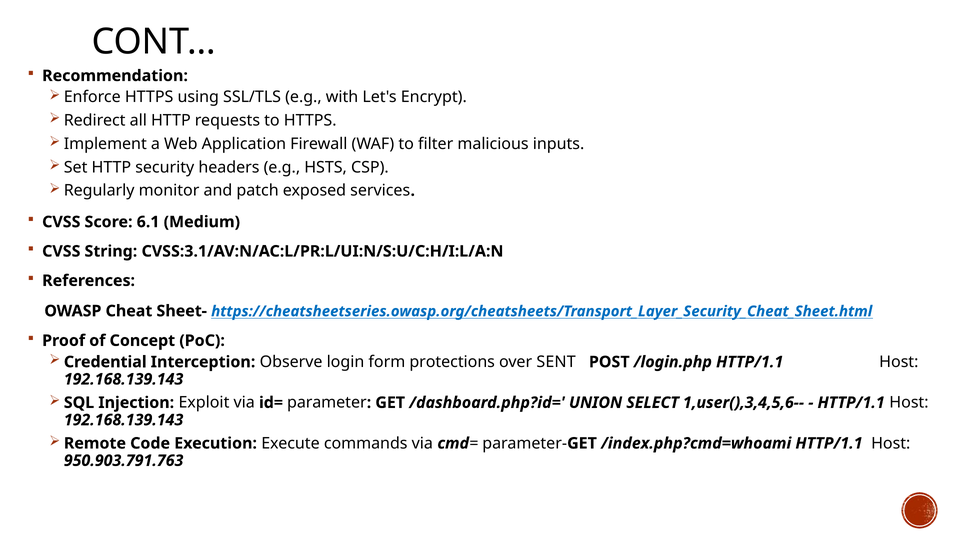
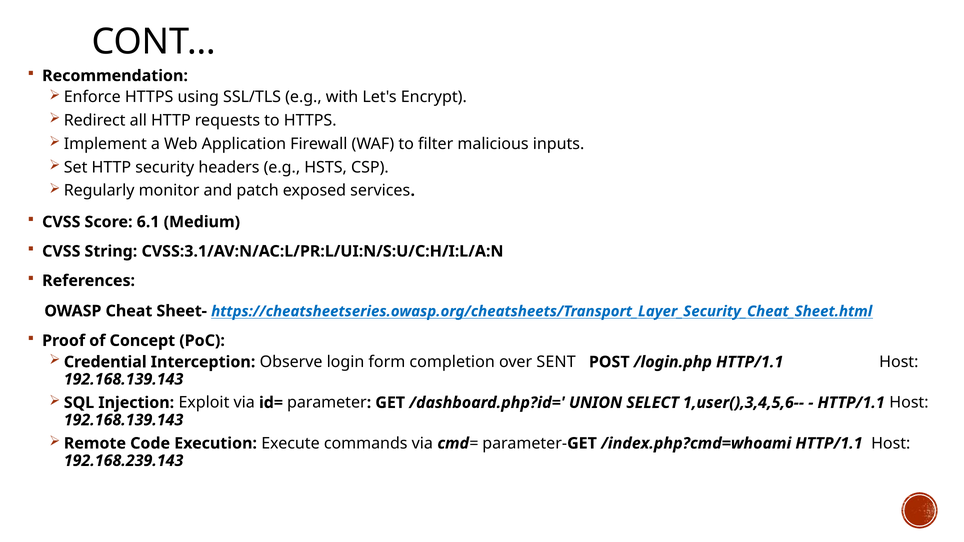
protections: protections -> completion
950.903.791.763: 950.903.791.763 -> 192.168.239.143
